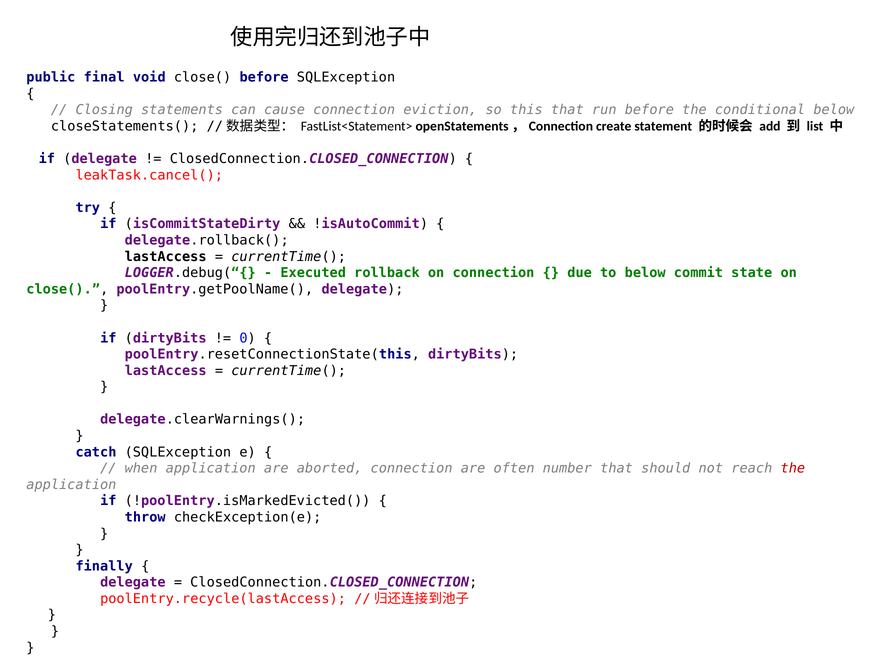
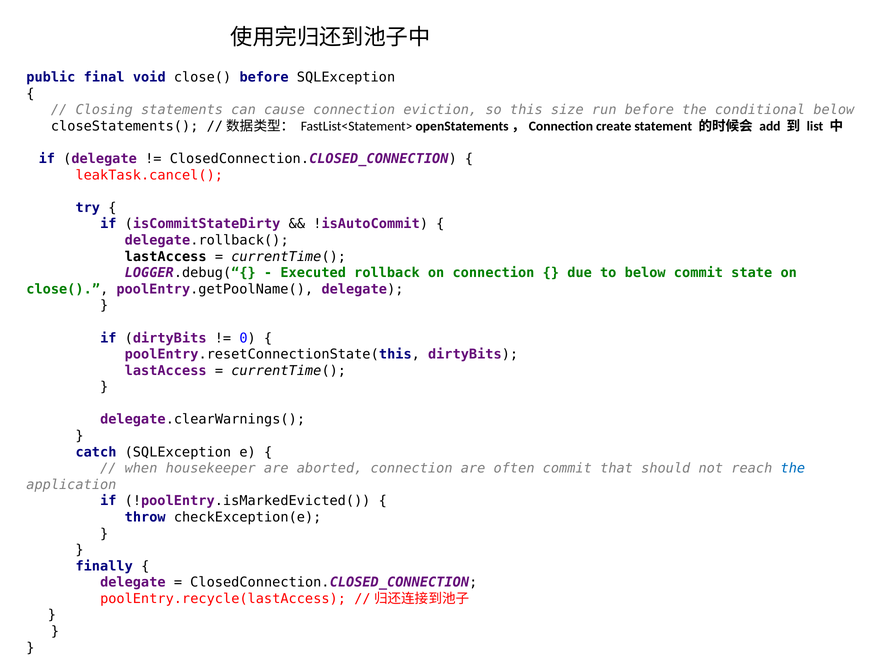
this that: that -> size
when application: application -> housekeeper
often number: number -> commit
the at (793, 469) colour: red -> blue
